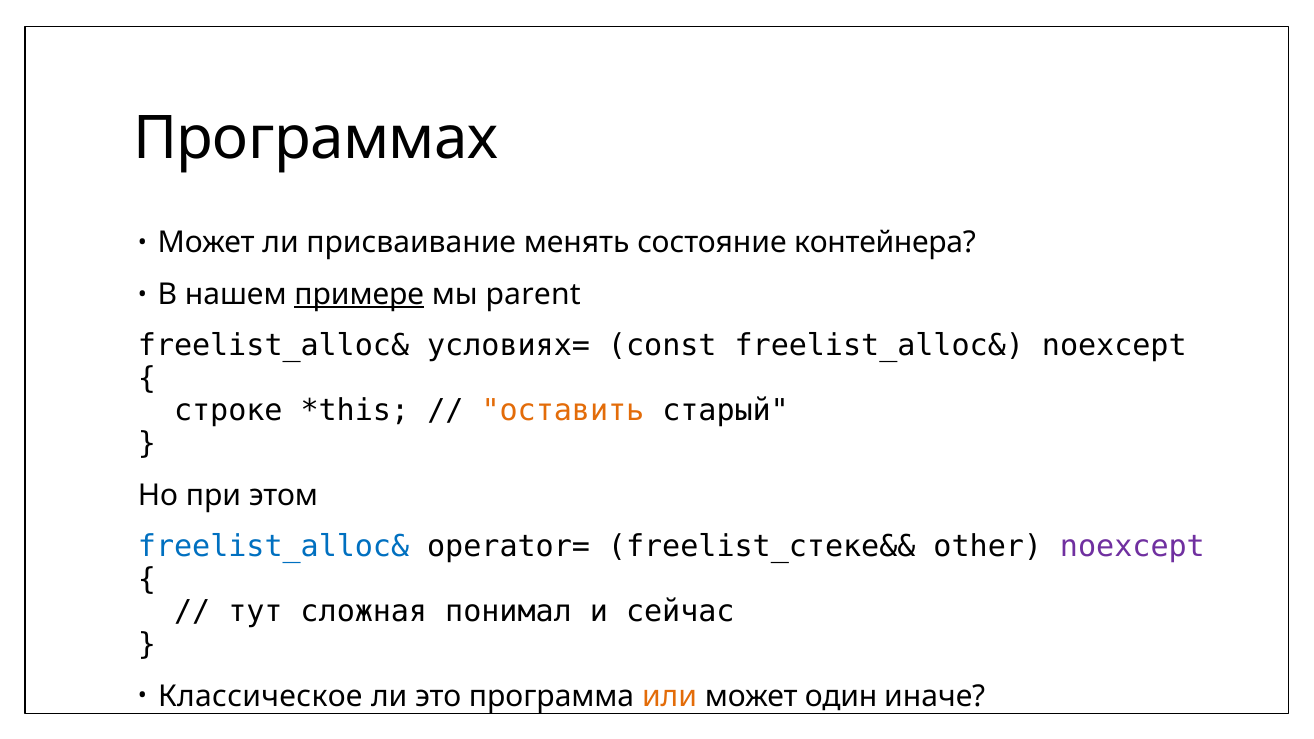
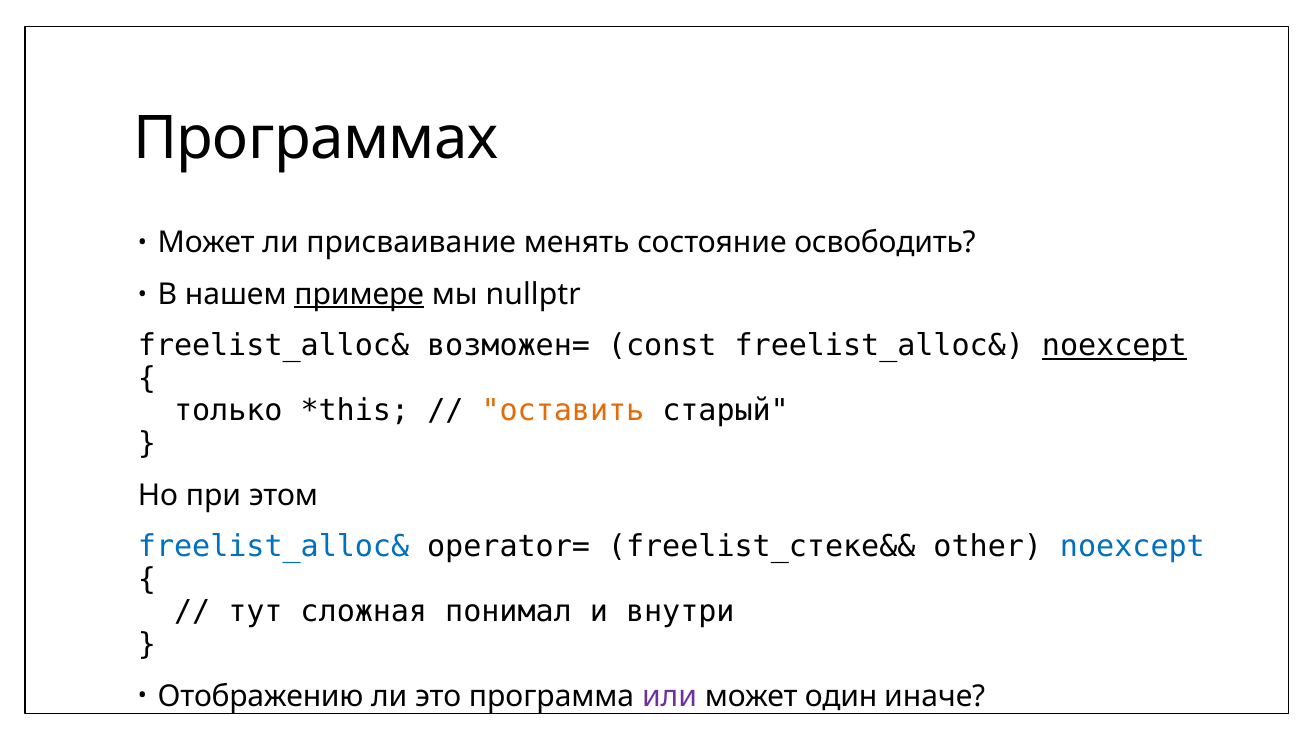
контейнера: контейнера -> освободить
parent: parent -> nullptr
условиях=: условиях= -> возможен=
noexcept at (1114, 346) underline: none -> present
строке: строке -> только
noexcept at (1132, 547) colour: purple -> blue
сейчас: сейчас -> внутри
Классическое: Классическое -> Отображению
или colour: orange -> purple
